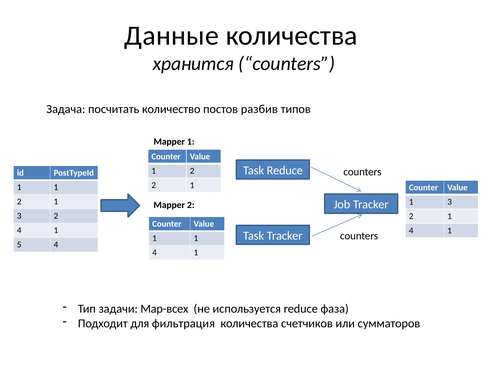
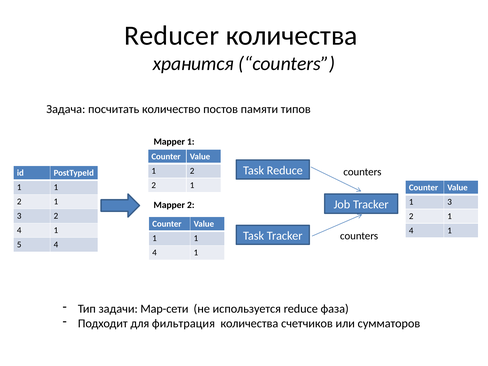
Данные: Данные -> Reducer
разбив: разбив -> памяти
Map-всех: Map-всех -> Map-сети
